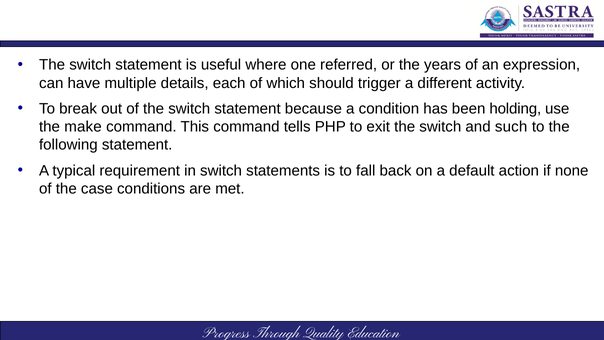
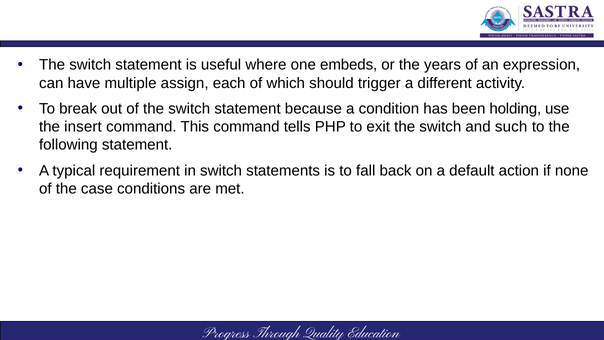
referred: referred -> embeds
details: details -> assign
make: make -> insert
